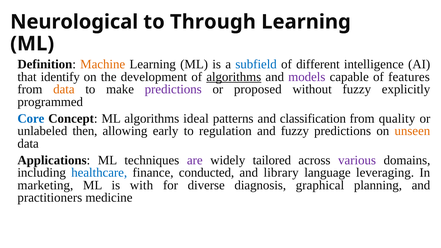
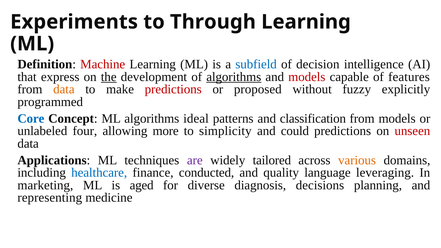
Neurological: Neurological -> Experiments
Machine colour: orange -> red
different: different -> decision
identify: identify -> express
the underline: none -> present
models at (307, 77) colour: purple -> red
predictions at (173, 89) colour: purple -> red
from quality: quality -> models
then: then -> four
early: early -> more
regulation: regulation -> simplicity
and fuzzy: fuzzy -> could
unseen colour: orange -> red
various colour: purple -> orange
library: library -> quality
with: with -> aged
graphical: graphical -> decisions
practitioners: practitioners -> representing
